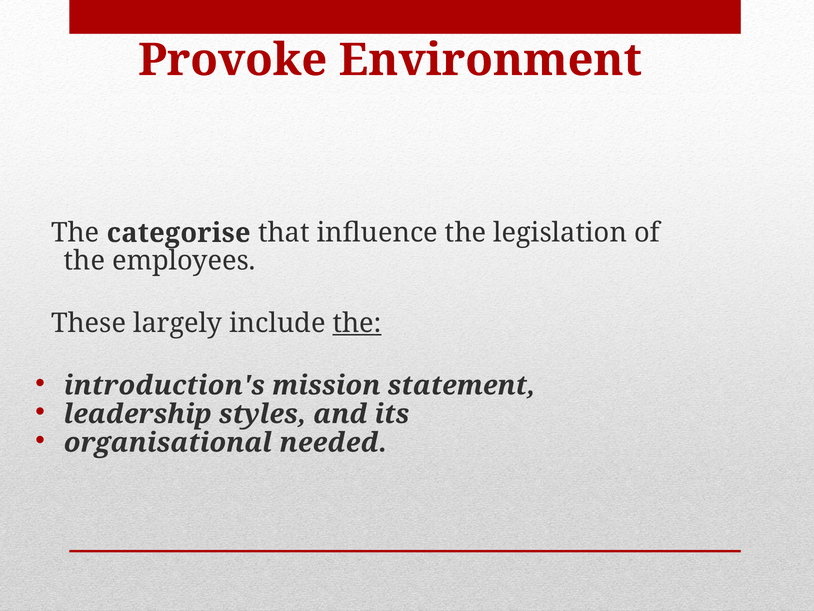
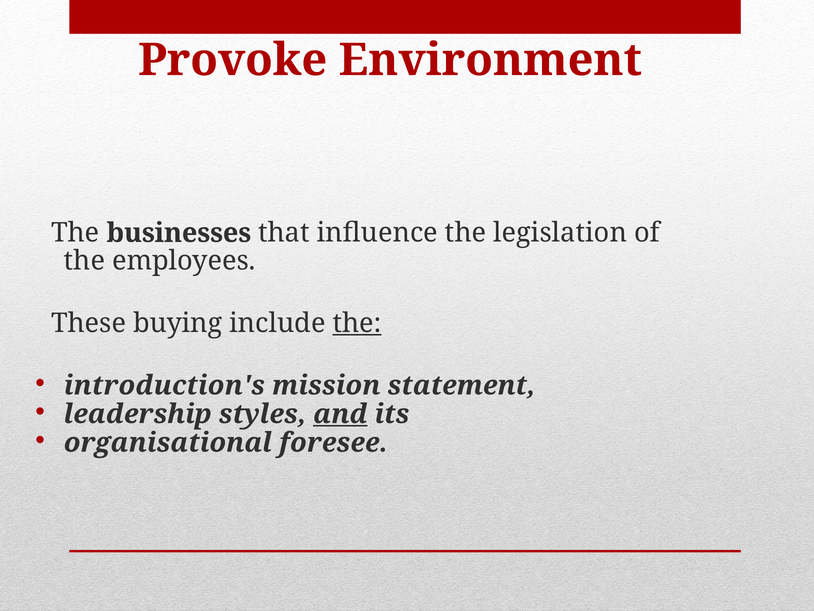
categorise: categorise -> businesses
largely: largely -> buying
and underline: none -> present
needed: needed -> foresee
